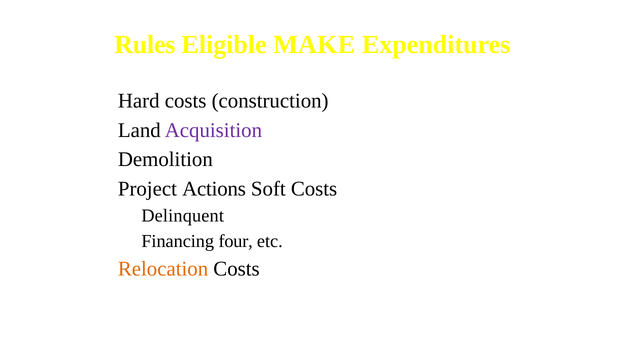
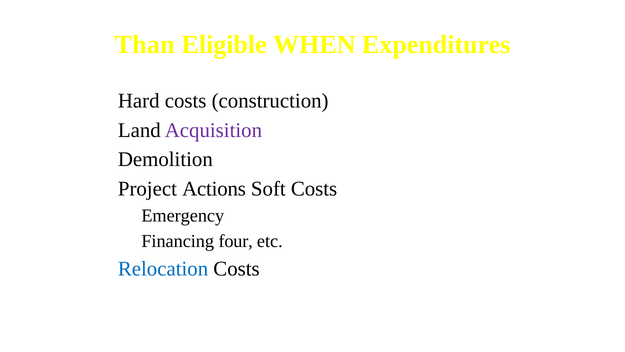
Rules: Rules -> Than
MAKE: MAKE -> WHEN
Delinquent: Delinquent -> Emergency
Relocation colour: orange -> blue
